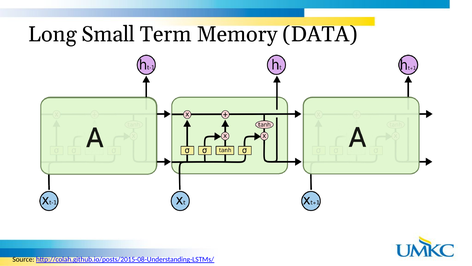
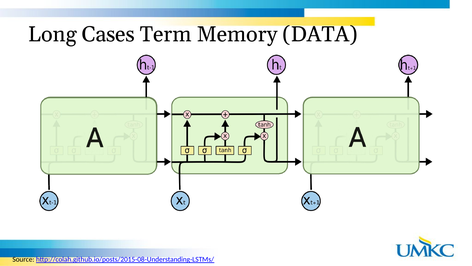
Small: Small -> Cases
